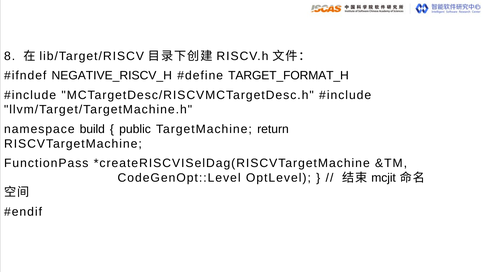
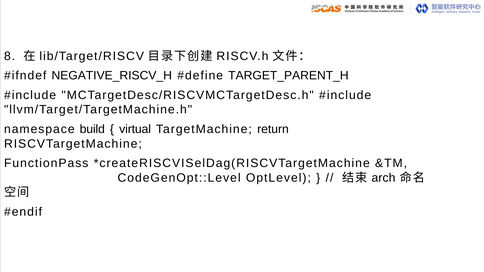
TARGET_FORMAT_H: TARGET_FORMAT_H -> TARGET_PARENT_H
public: public -> virtual
mcjit: mcjit -> arch
